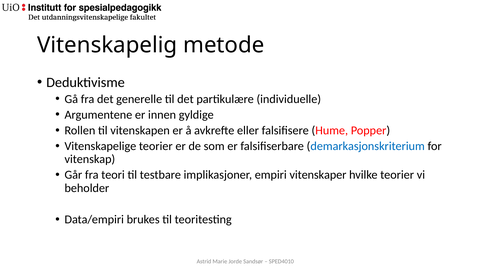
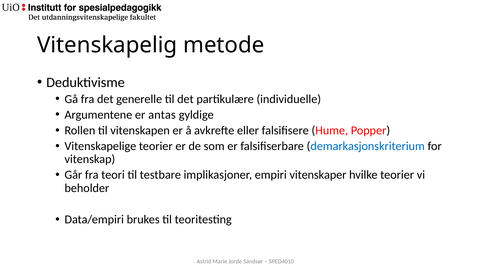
innen: innen -> antas
